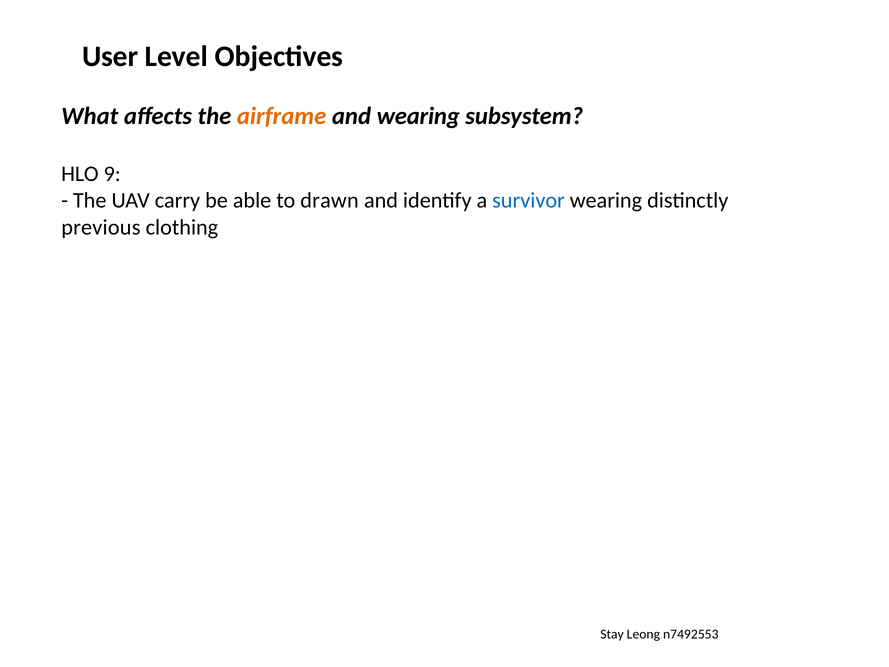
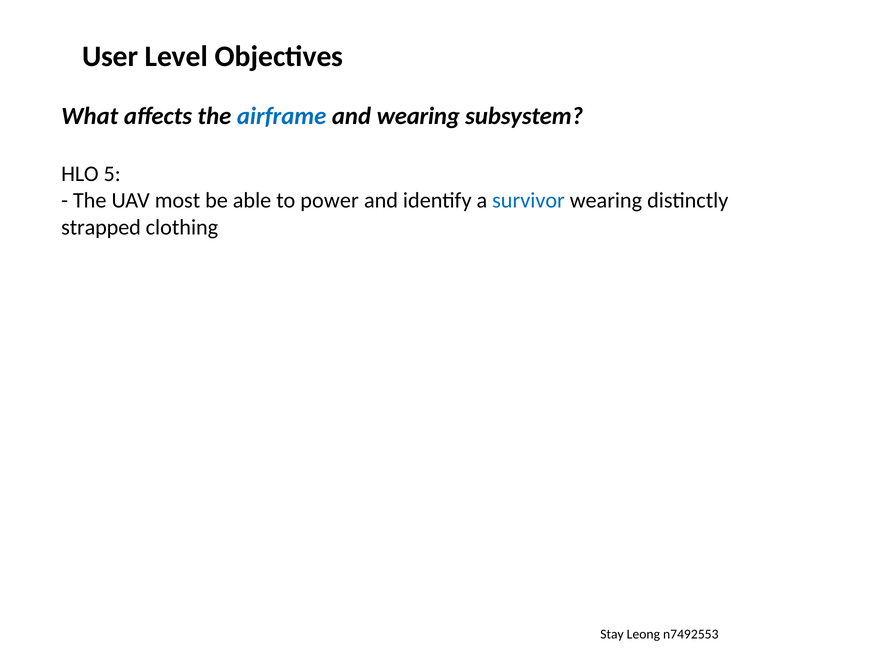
airframe colour: orange -> blue
9: 9 -> 5
carry: carry -> most
drawn: drawn -> power
previous: previous -> strapped
